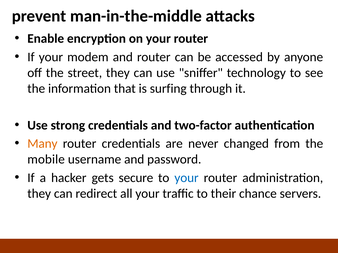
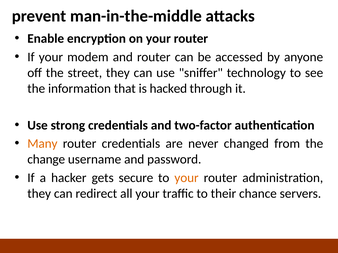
surfing: surfing -> hacked
mobile: mobile -> change
your at (187, 178) colour: blue -> orange
